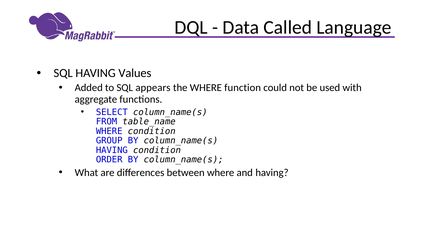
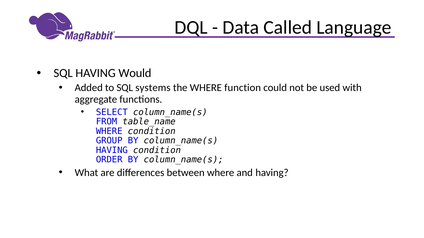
Values: Values -> Would
appears: appears -> systems
